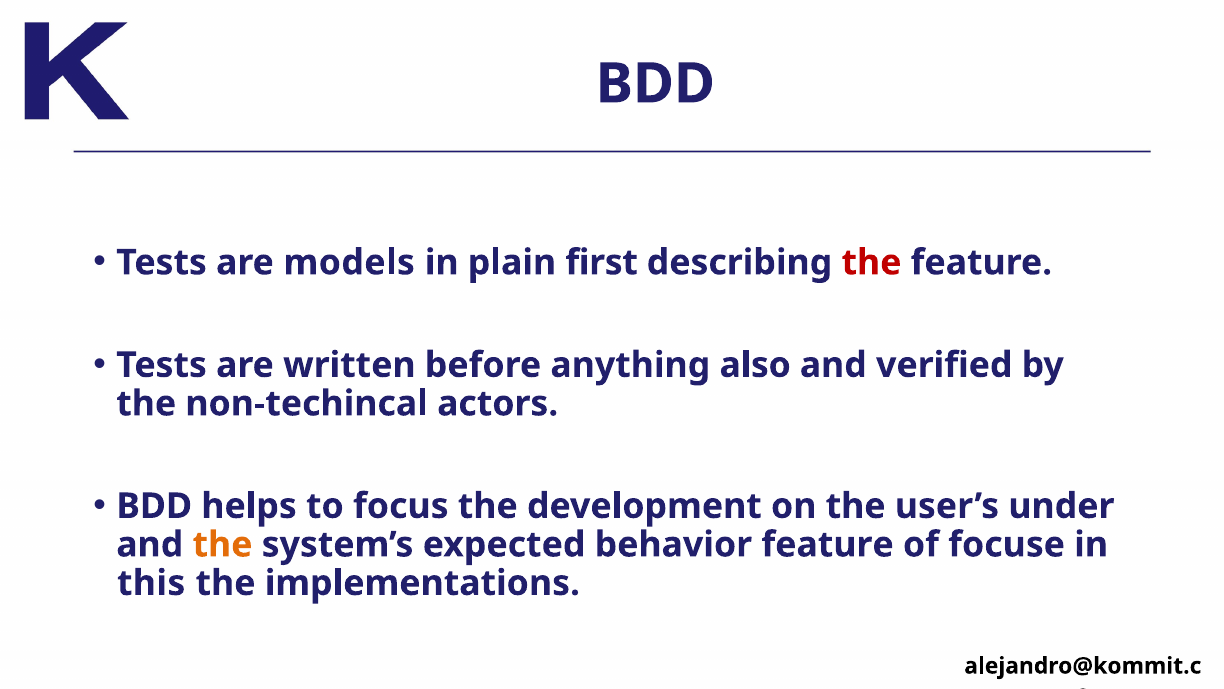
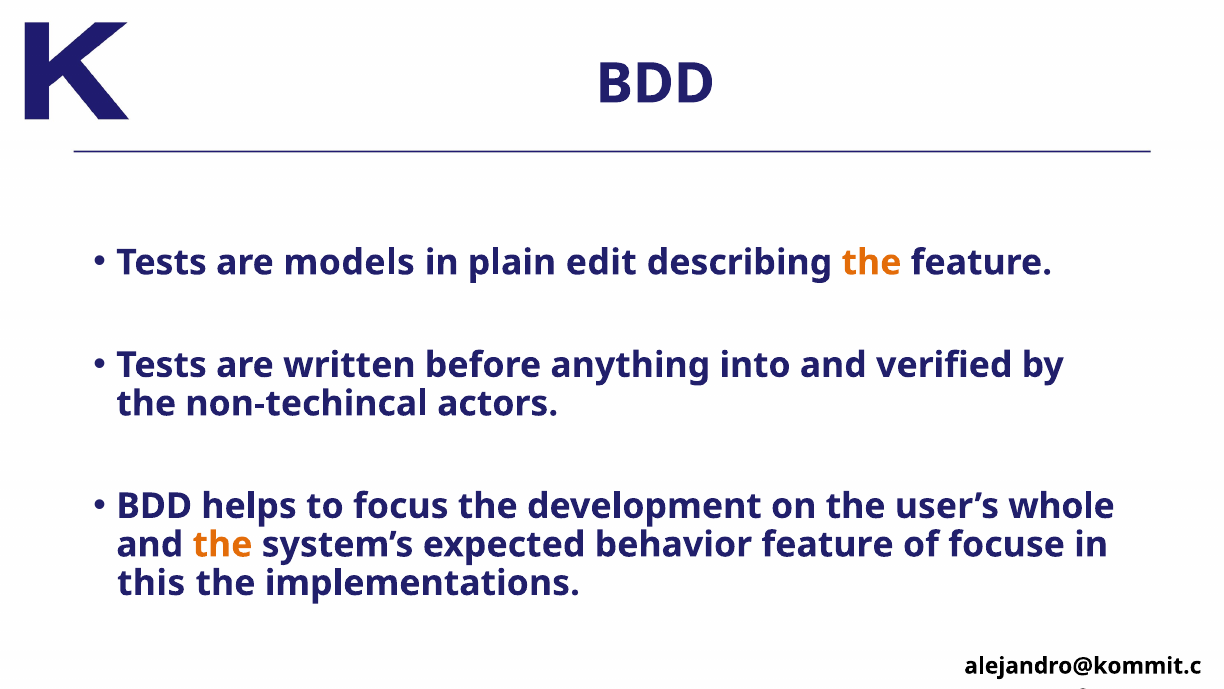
first: first -> edit
the at (871, 262) colour: red -> orange
also: also -> into
under: under -> whole
